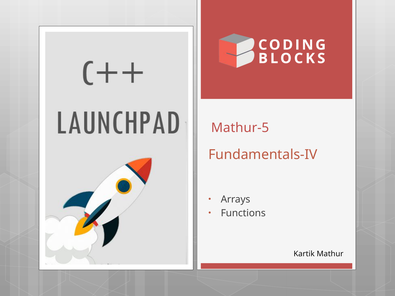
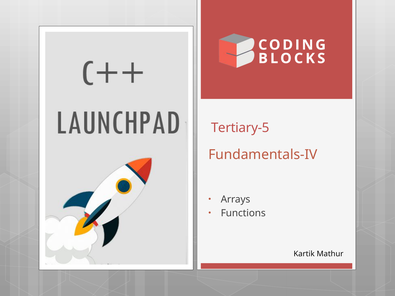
Mathur-5: Mathur-5 -> Tertiary-5
